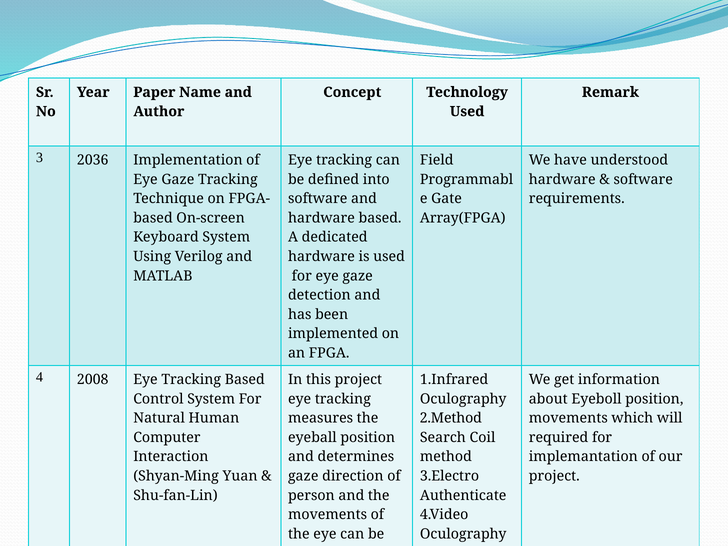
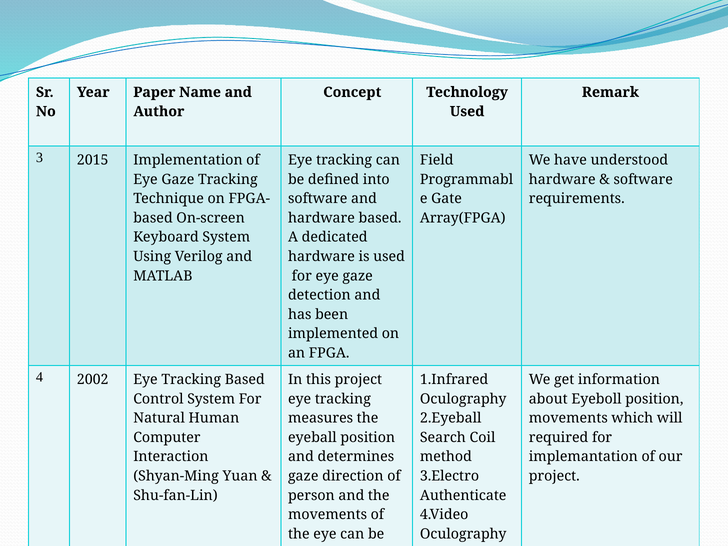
2036: 2036 -> 2015
2008: 2008 -> 2002
2.Method: 2.Method -> 2.Eyeball
